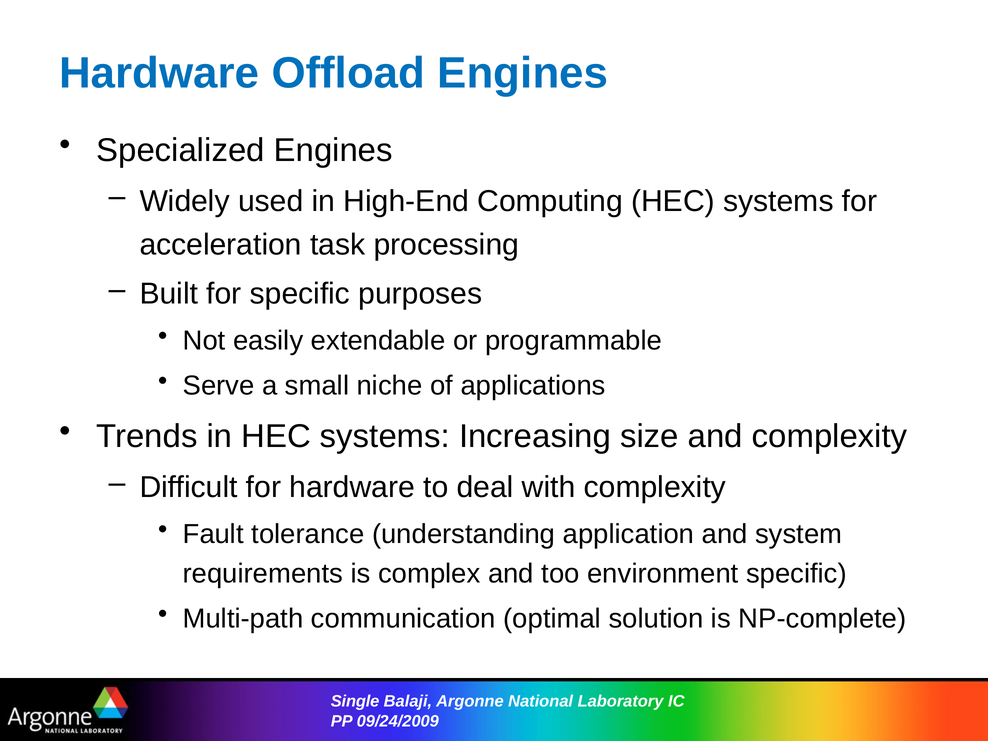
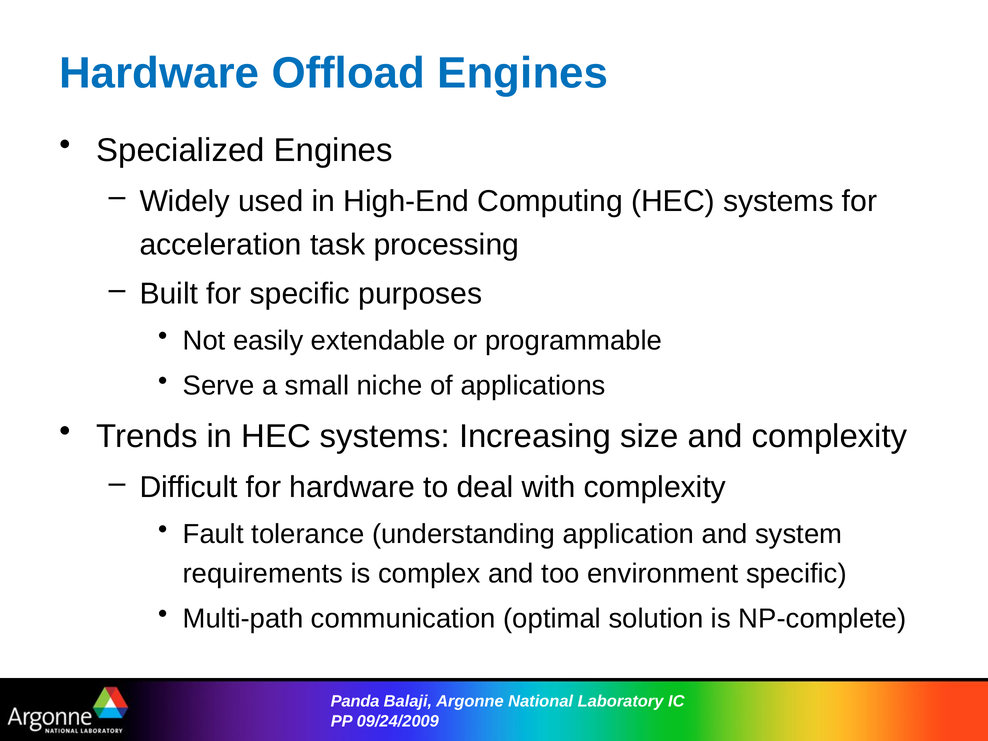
Single: Single -> Panda
